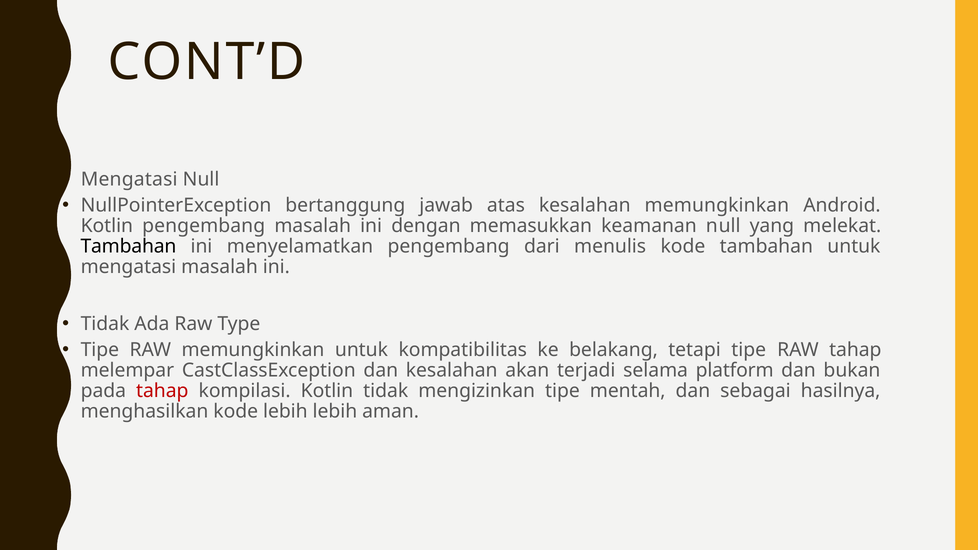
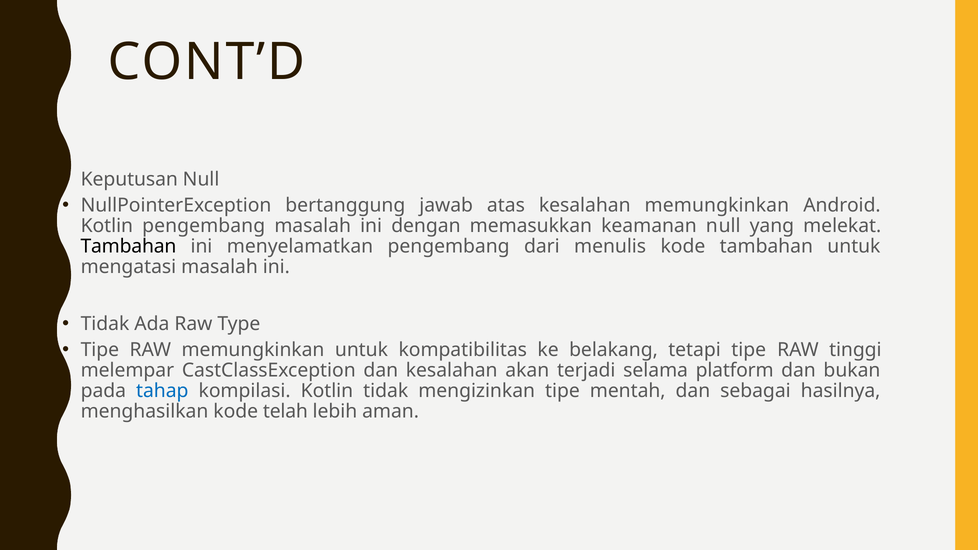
Mengatasi at (129, 179): Mengatasi -> Keputusan
RAW tahap: tahap -> tinggi
tahap at (162, 391) colour: red -> blue
kode lebih: lebih -> telah
